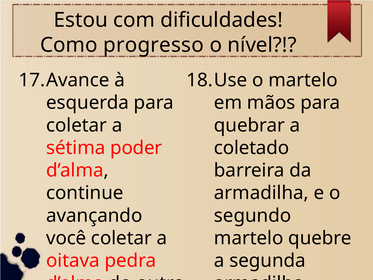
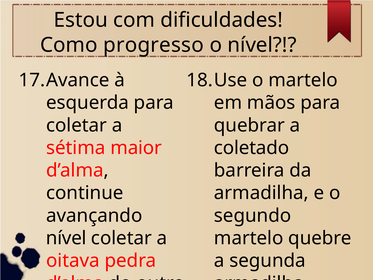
poder: poder -> maior
você at (66, 238): você -> nível
